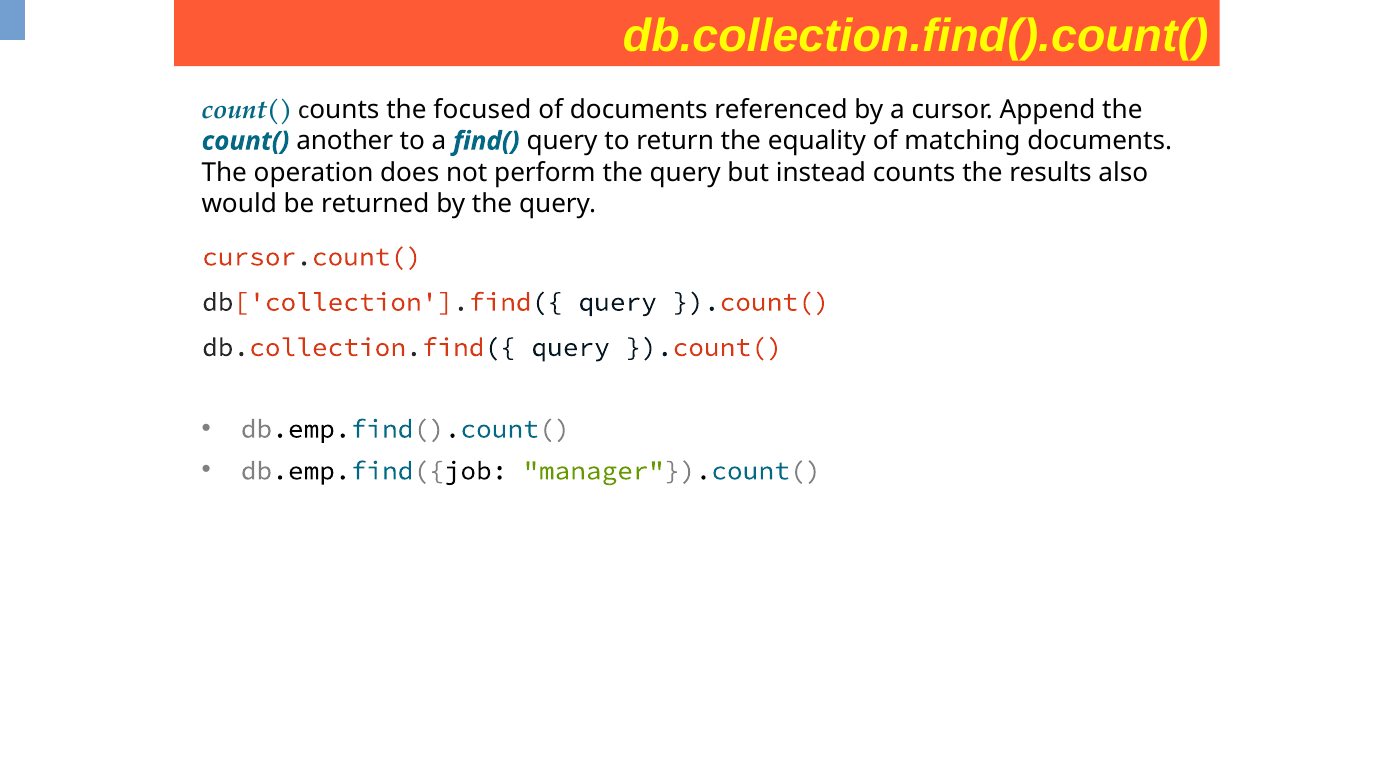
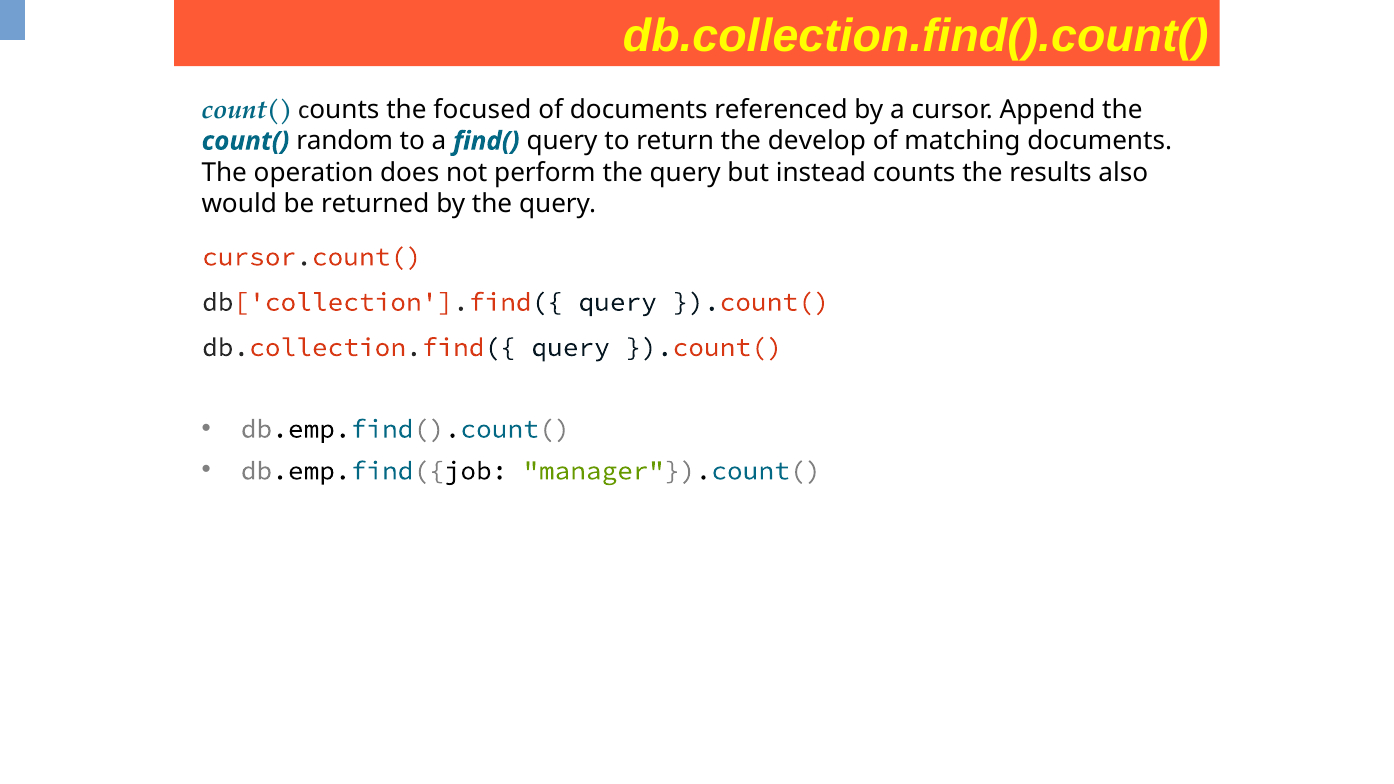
another: another -> random
equality: equality -> develop
